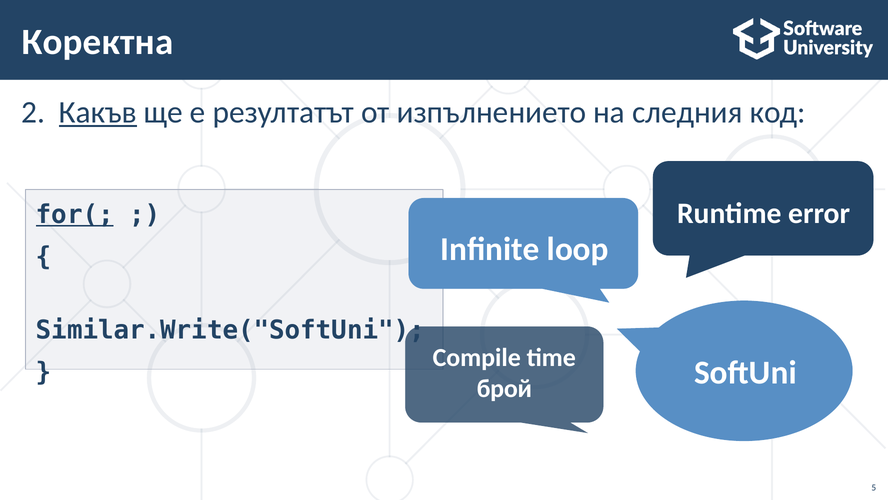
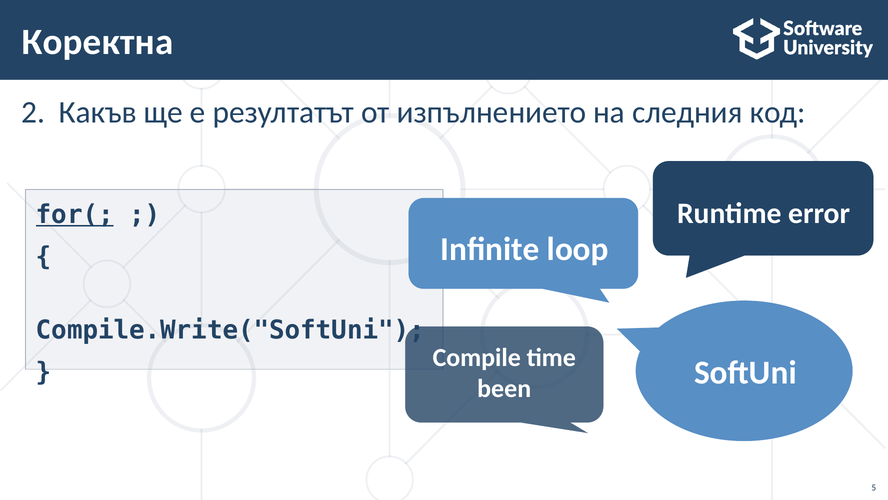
Какъв underline: present -> none
Similar.Write("SoftUni: Similar.Write("SoftUni -> Compile.Write("SoftUni
брой: брой -> been
